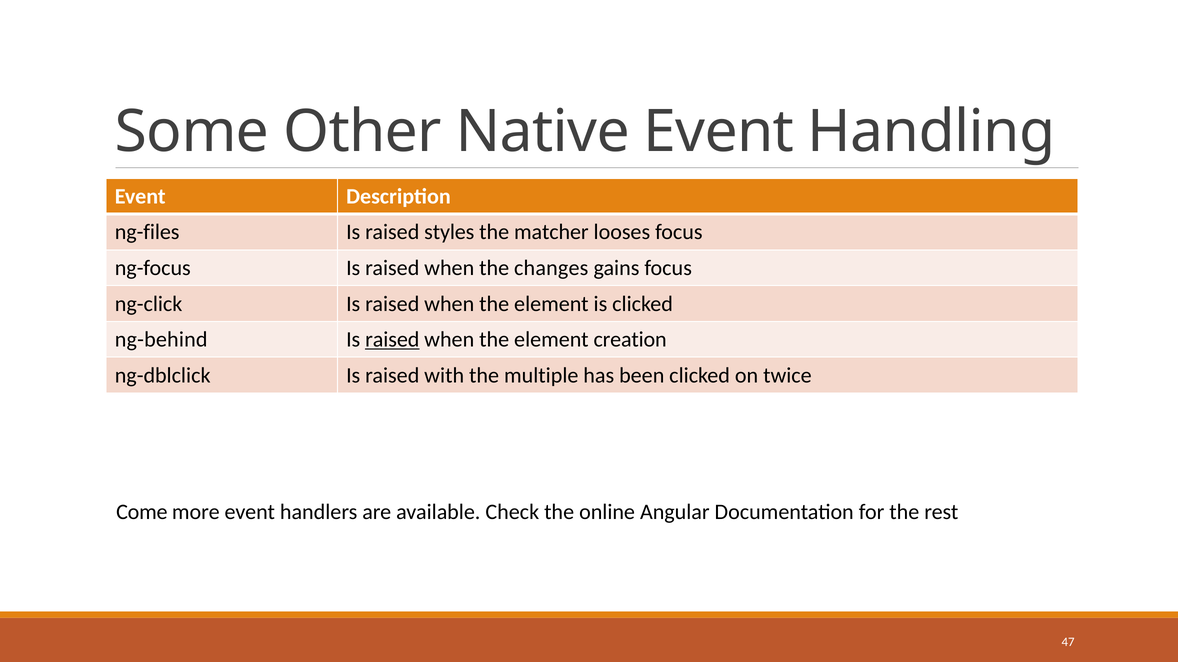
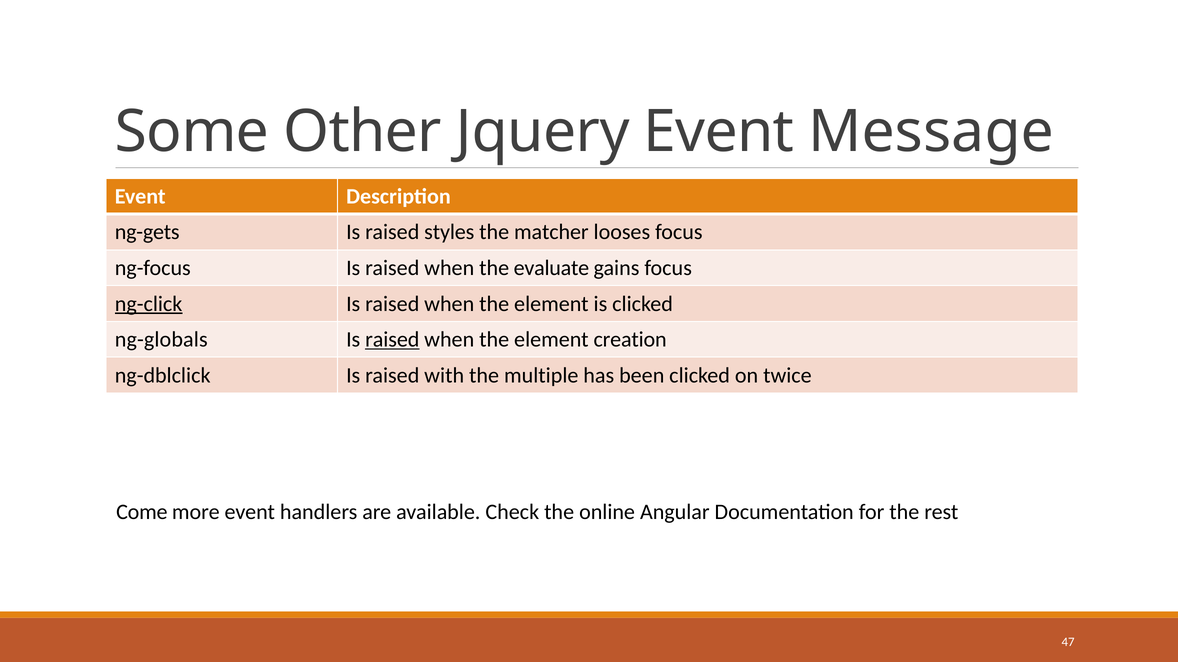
Native: Native -> Jquery
Handling: Handling -> Message
ng-files: ng-files -> ng-gets
changes: changes -> evaluate
ng-click underline: none -> present
ng-behind: ng-behind -> ng-globals
